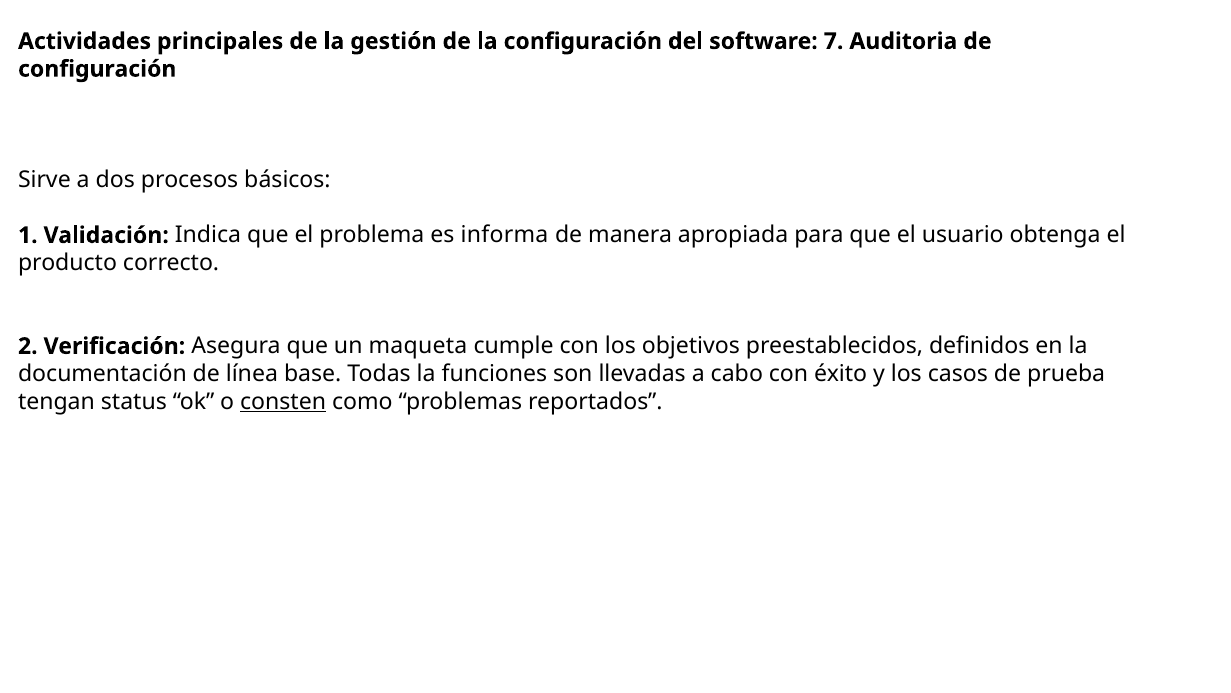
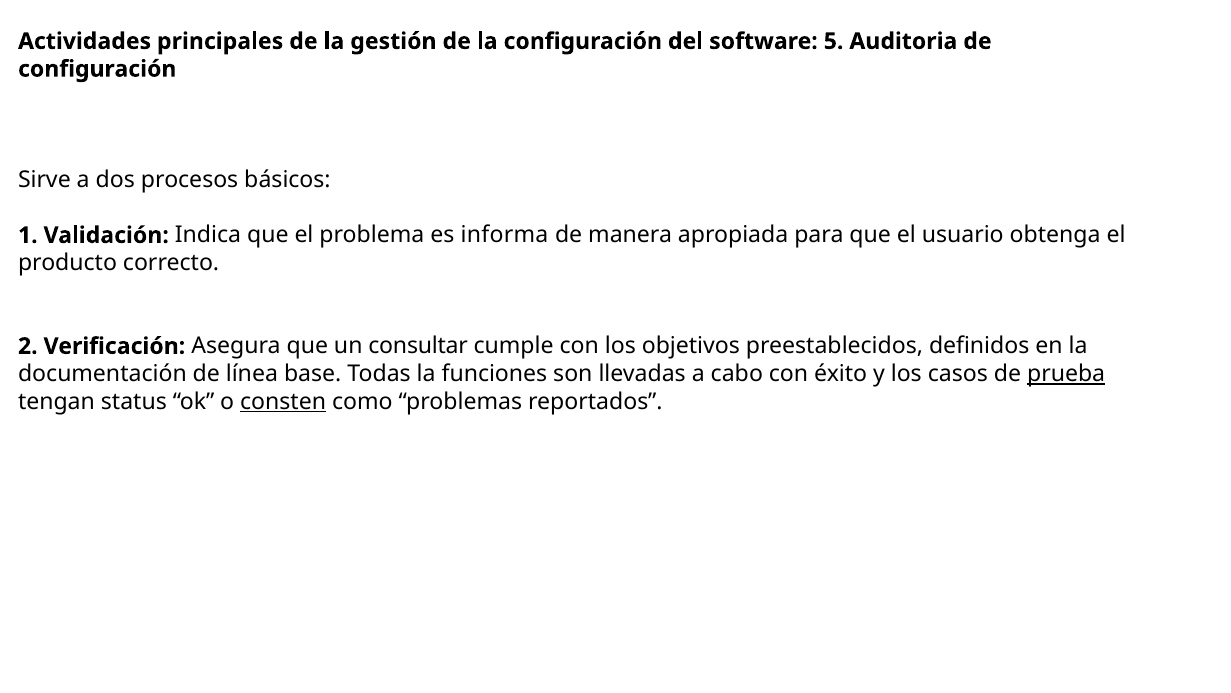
7: 7 -> 5
maqueta: maqueta -> consultar
prueba underline: none -> present
